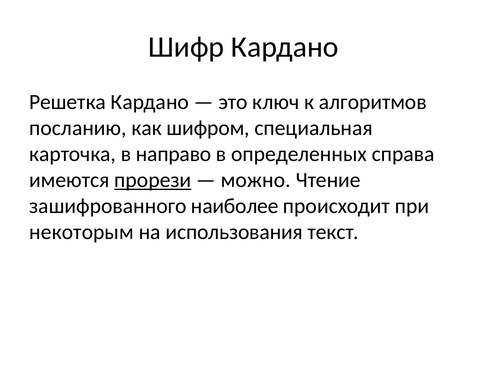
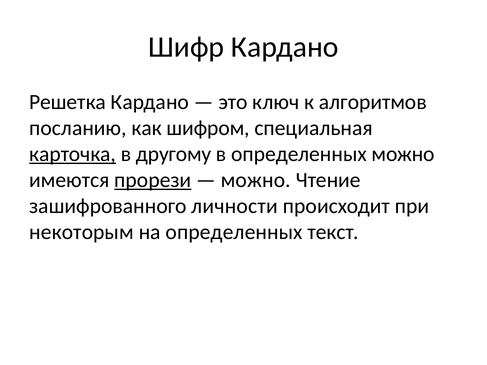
карточка underline: none -> present
направо: направо -> другому
определенных справа: справа -> можно
наиболее: наиболее -> личности
на использования: использования -> определенных
